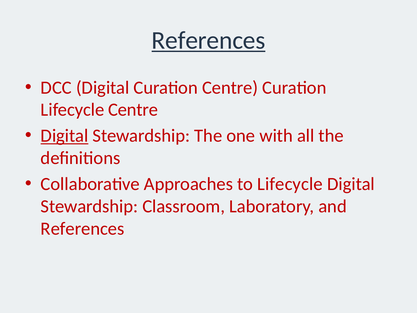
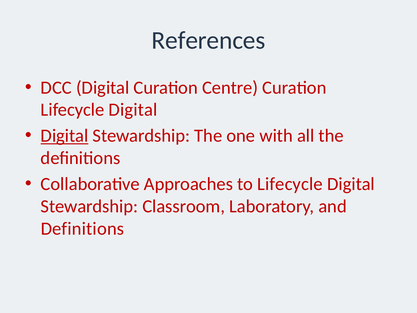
References at (209, 40) underline: present -> none
Centre at (133, 110): Centre -> Digital
References at (83, 228): References -> Definitions
